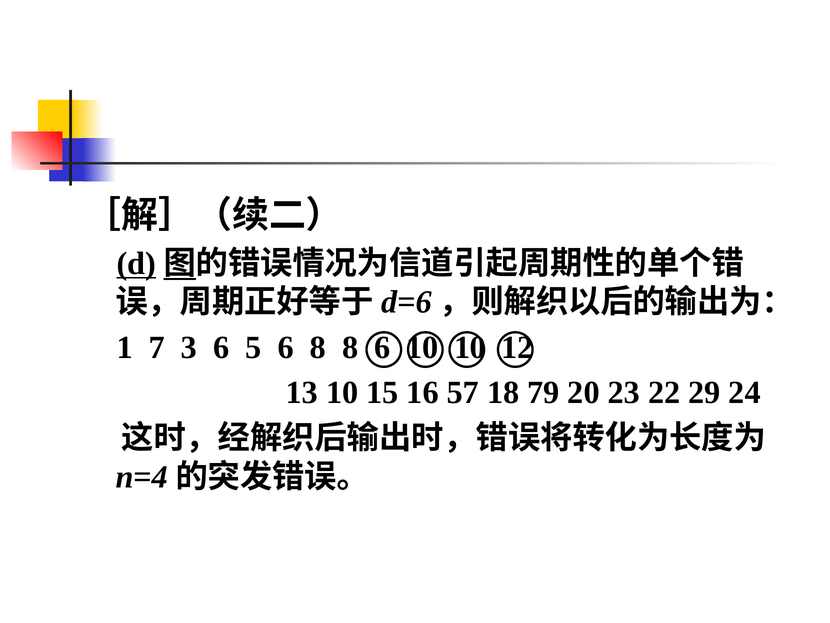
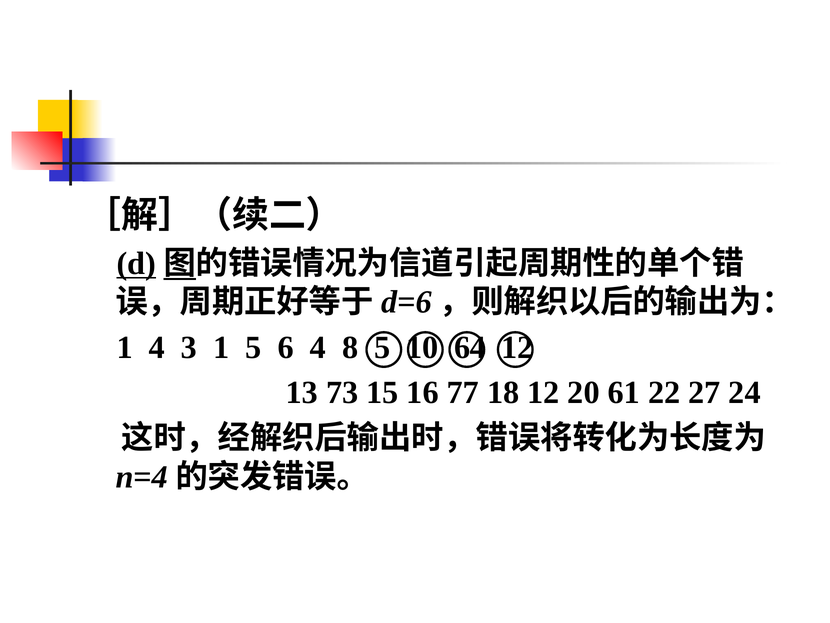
1 7: 7 -> 4
3 6: 6 -> 1
6 8: 8 -> 4
8 6: 6 -> 5
10 10: 10 -> 64
13 10: 10 -> 73
57: 57 -> 77
18 79: 79 -> 12
23: 23 -> 61
29: 29 -> 27
